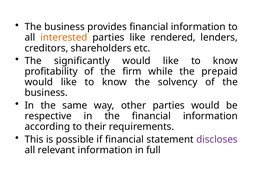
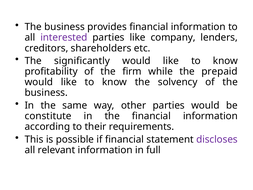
interested colour: orange -> purple
rendered: rendered -> company
respective: respective -> constitute
